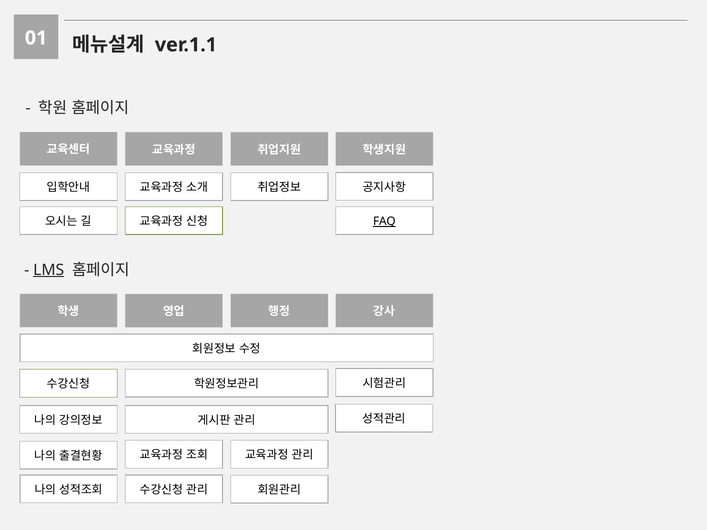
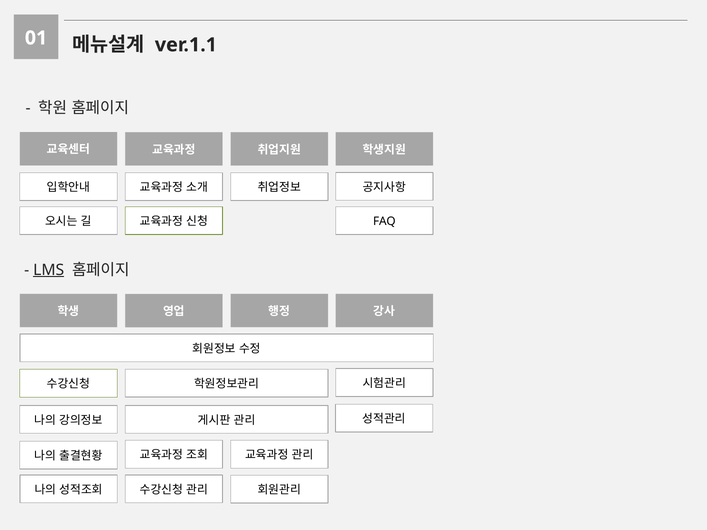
FAQ underline: present -> none
